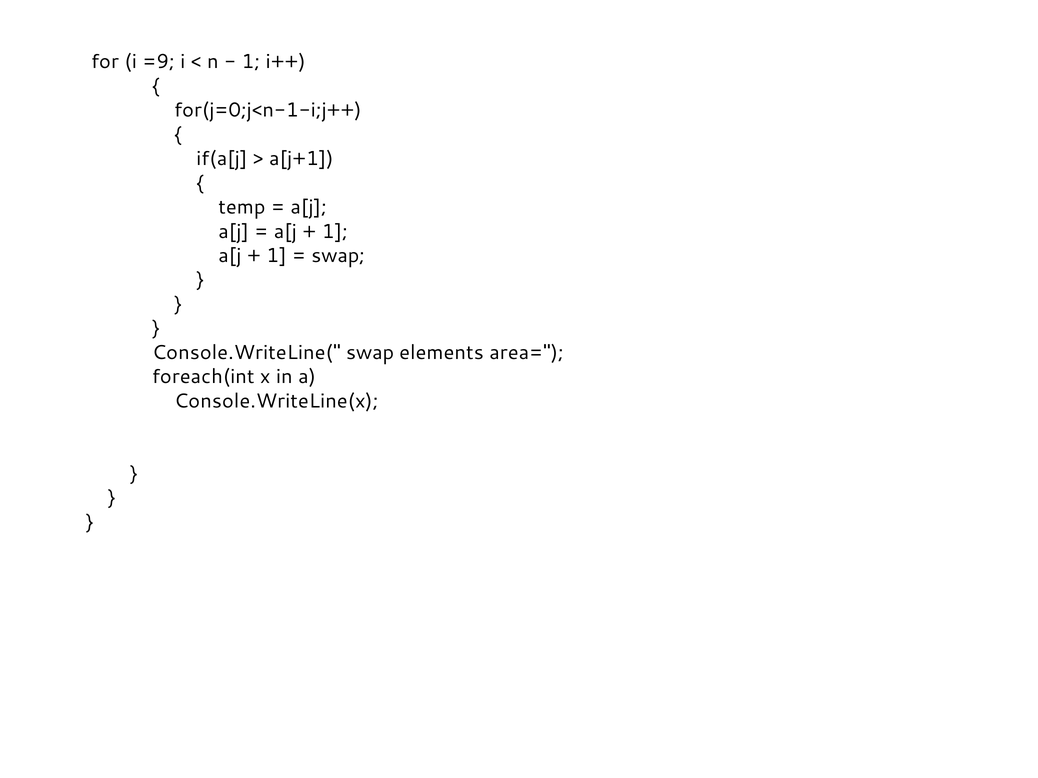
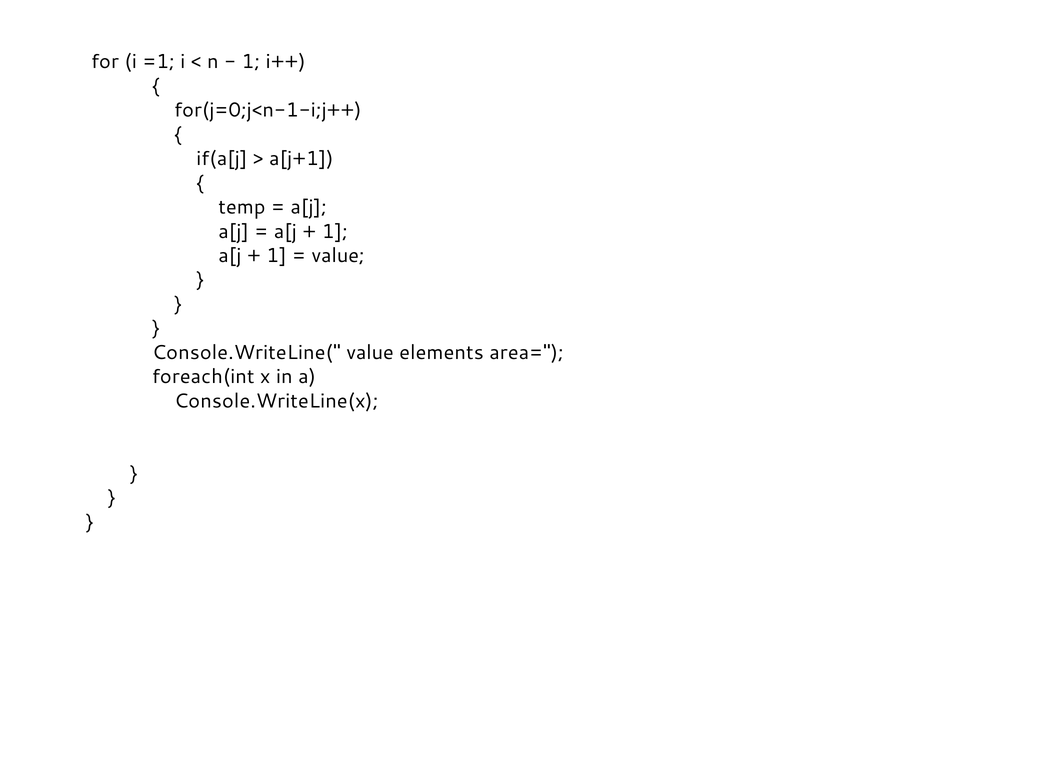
=9: =9 -> =1
swap at (338, 256): swap -> value
Console.WriteLine( swap: swap -> value
